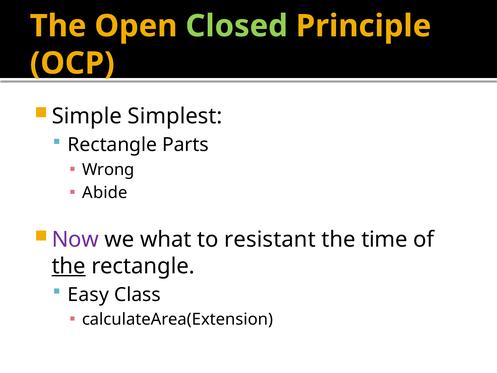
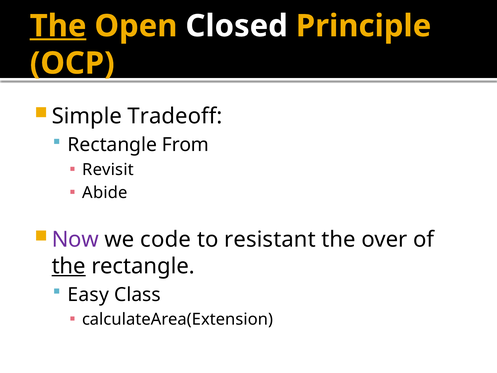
The at (58, 26) underline: none -> present
Closed colour: light green -> white
Simplest: Simplest -> Tradeoff
Parts: Parts -> From
Wrong: Wrong -> Revisit
what: what -> code
time: time -> over
